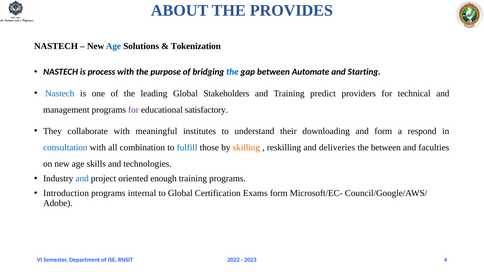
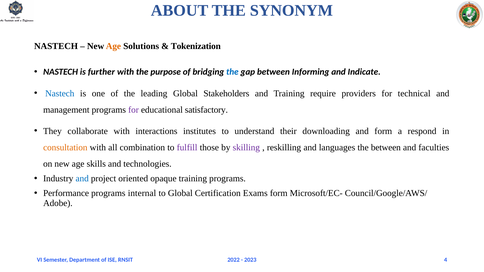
PROVIDES: PROVIDES -> SYNONYM
Age at (113, 46) colour: blue -> orange
process: process -> further
Automate: Automate -> Informing
Starting: Starting -> Indicate
predict: predict -> require
meaningful: meaningful -> interactions
consultation colour: blue -> orange
fulfill colour: blue -> purple
skilling colour: orange -> purple
deliveries: deliveries -> languages
enough: enough -> opaque
Introduction: Introduction -> Performance
